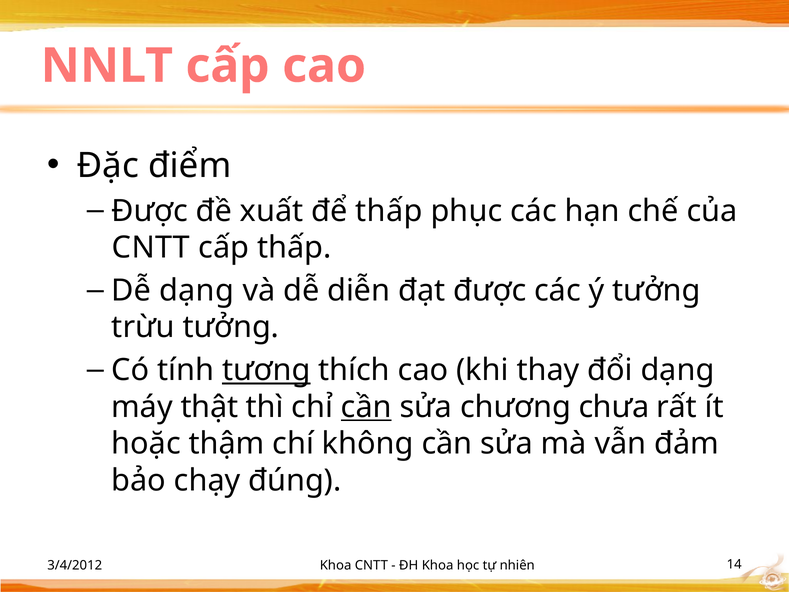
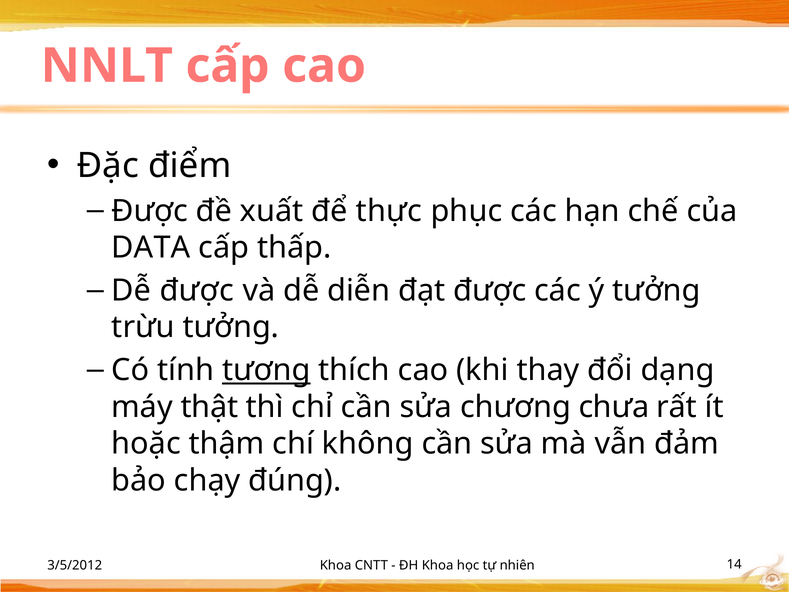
để thấp: thấp -> thực
CNTT at (151, 248): CNTT -> DATA
Dễ dạng: dạng -> được
cần at (366, 407) underline: present -> none
3/4/2012: 3/4/2012 -> 3/5/2012
